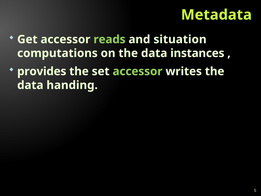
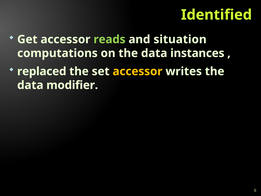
Metadata: Metadata -> Identified
provides: provides -> replaced
accessor at (138, 71) colour: light green -> yellow
handing: handing -> modifier
